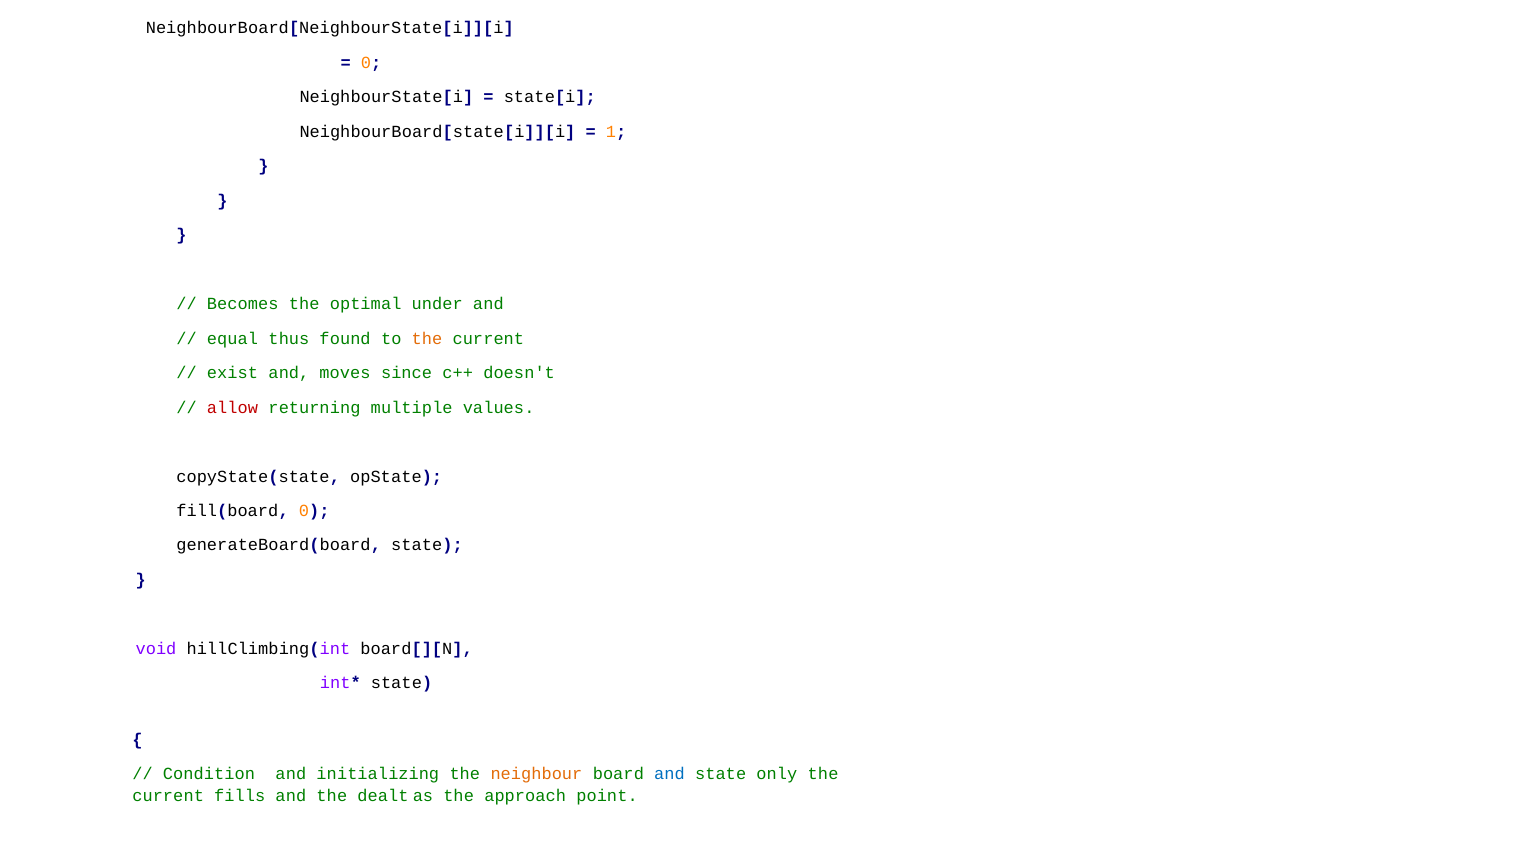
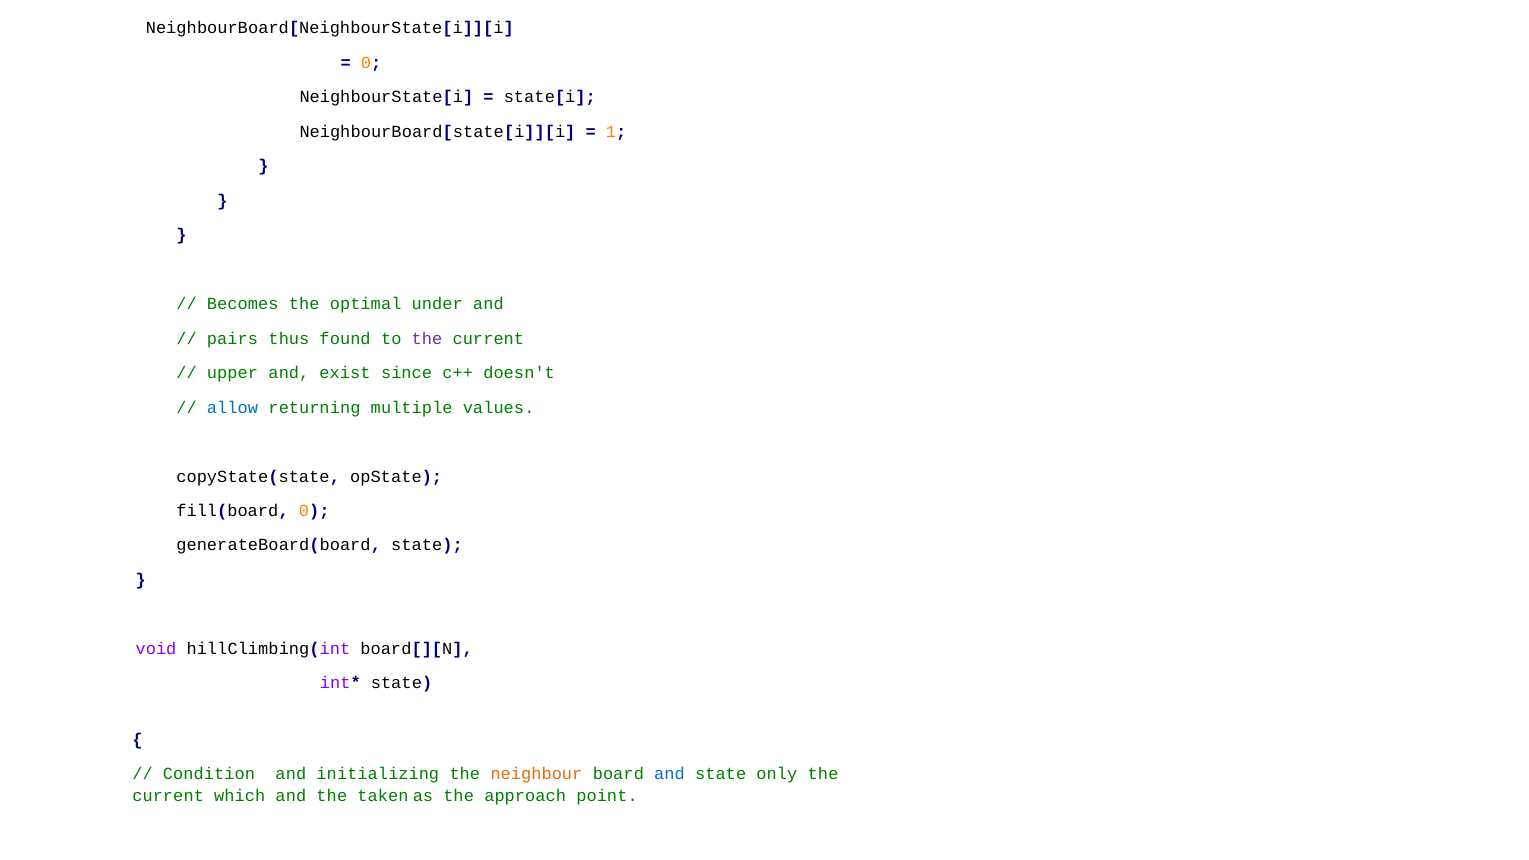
equal: equal -> pairs
the at (427, 338) colour: orange -> purple
exist: exist -> upper
moves: moves -> exist
allow colour: red -> blue
fills: fills -> which
dealt: dealt -> taken
